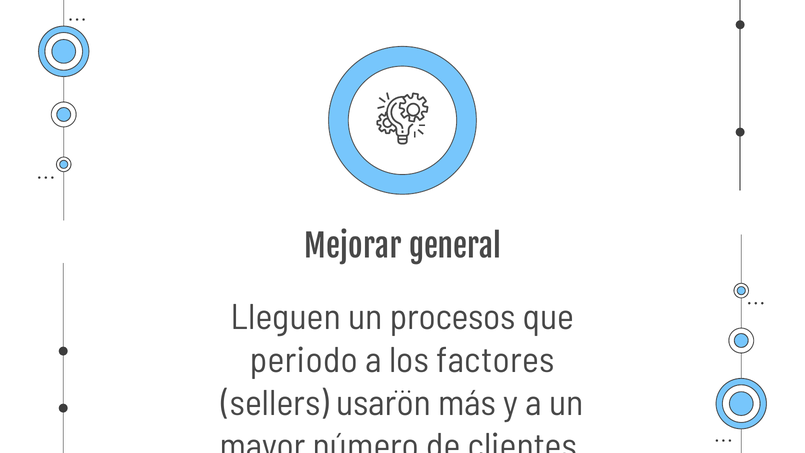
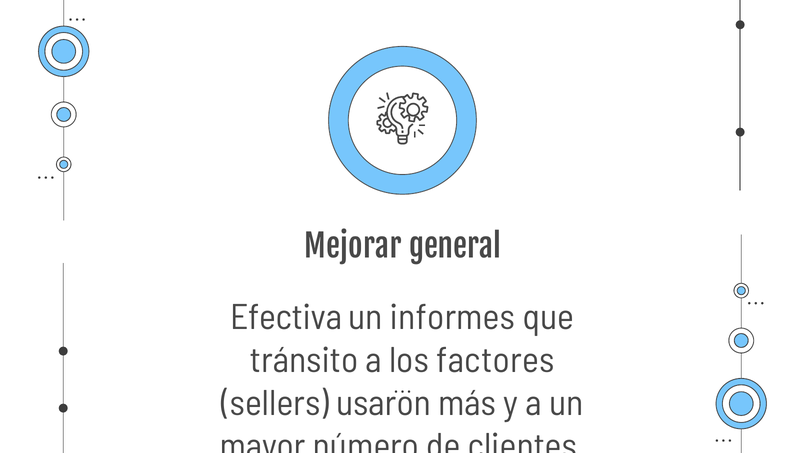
Lleguen: Lleguen -> Efectiva
procesos: procesos -> informes
periodo: periodo -> tránsito
